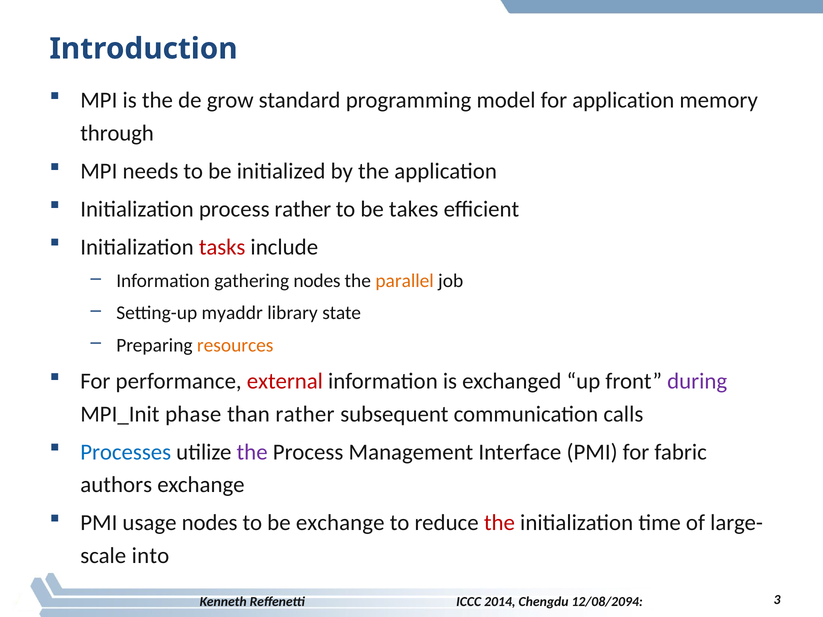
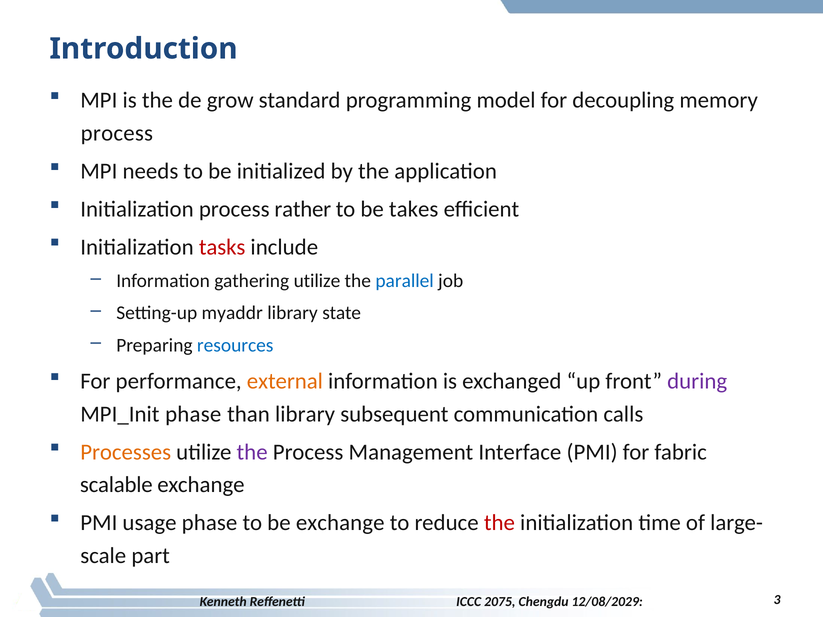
for application: application -> decoupling
through at (117, 133): through -> process
gathering nodes: nodes -> utilize
parallel colour: orange -> blue
resources colour: orange -> blue
external colour: red -> orange
than rather: rather -> library
Processes colour: blue -> orange
authors: authors -> scalable
usage nodes: nodes -> phase
into: into -> part
2014: 2014 -> 2075
12/08/2094: 12/08/2094 -> 12/08/2029
